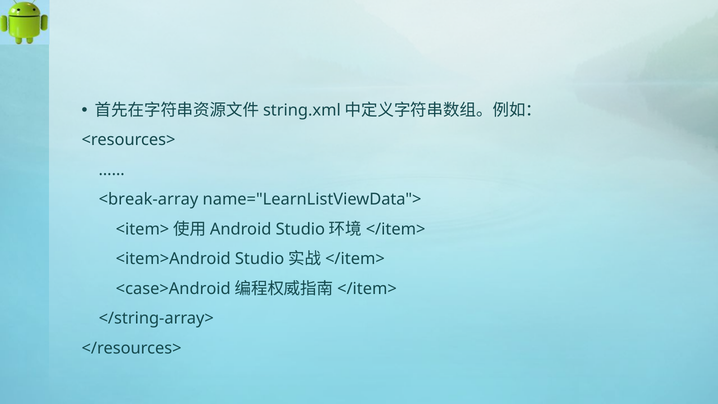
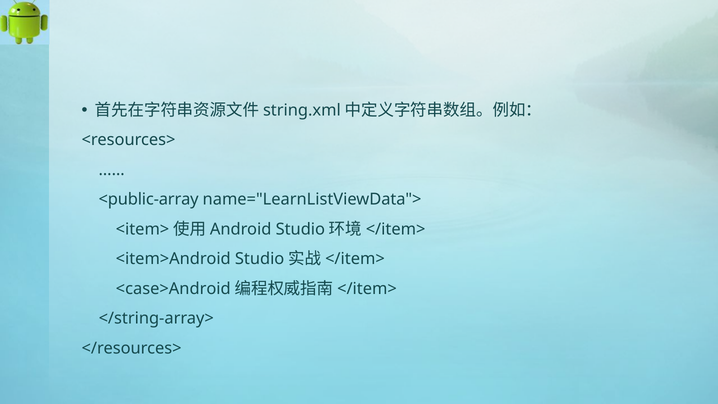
<break-array: <break-array -> <public-array
